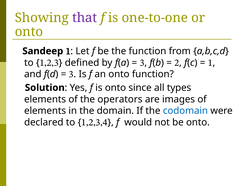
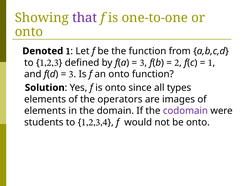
Sandeep: Sandeep -> Denoted
codomain colour: blue -> purple
declared: declared -> students
